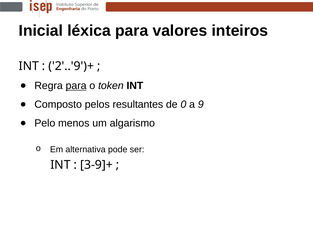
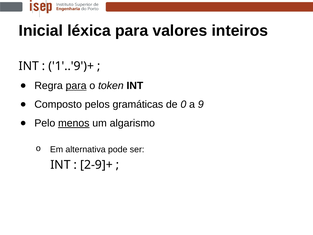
2'..'9')+: 2'..'9')+ -> 1'..'9')+
resultantes: resultantes -> gramáticas
menos underline: none -> present
3-9]+: 3-9]+ -> 2-9]+
